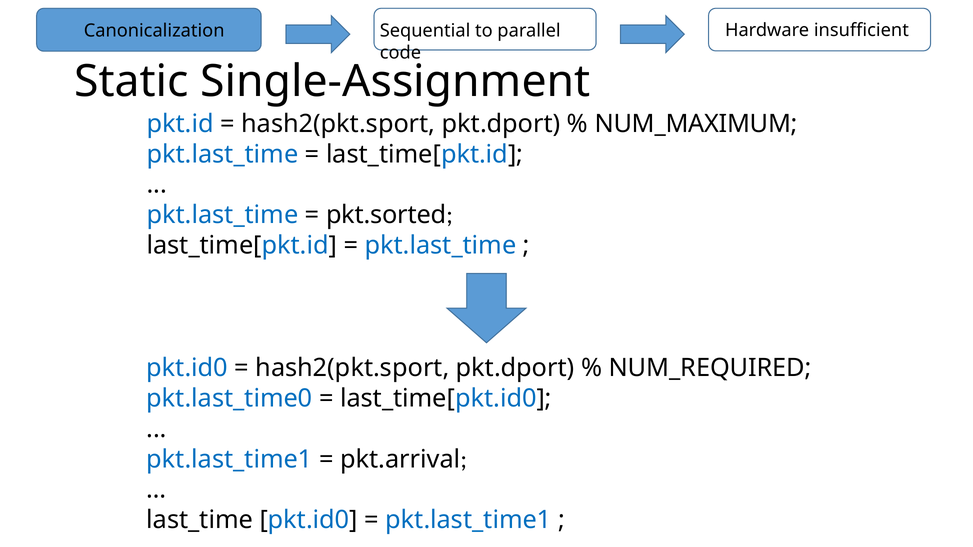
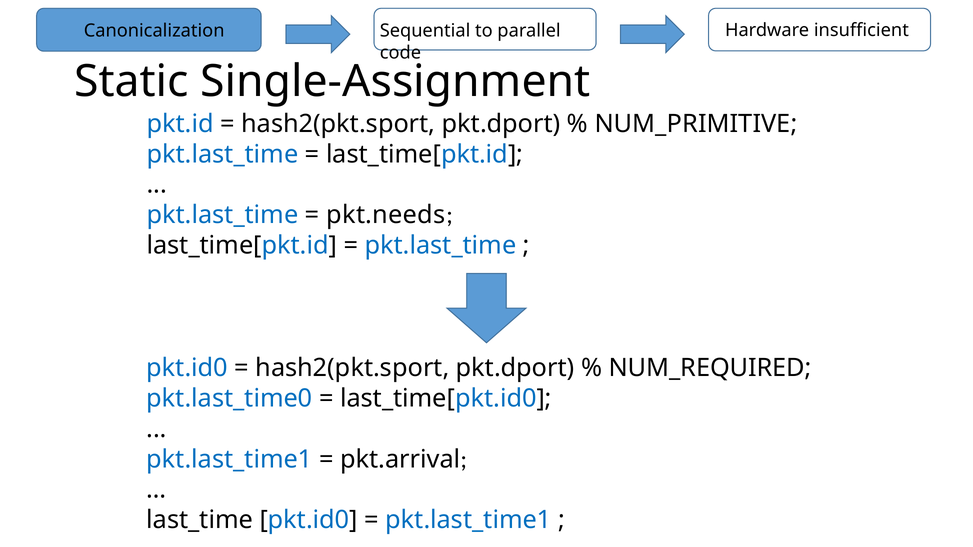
NUM_MAXIMUM: NUM_MAXIMUM -> NUM_PRIMITIVE
pkt.sorted: pkt.sorted -> pkt.needs
